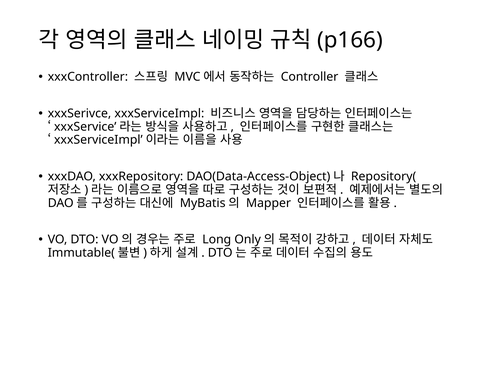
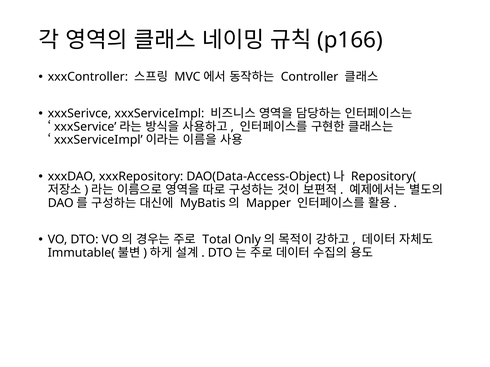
Long: Long -> Total
